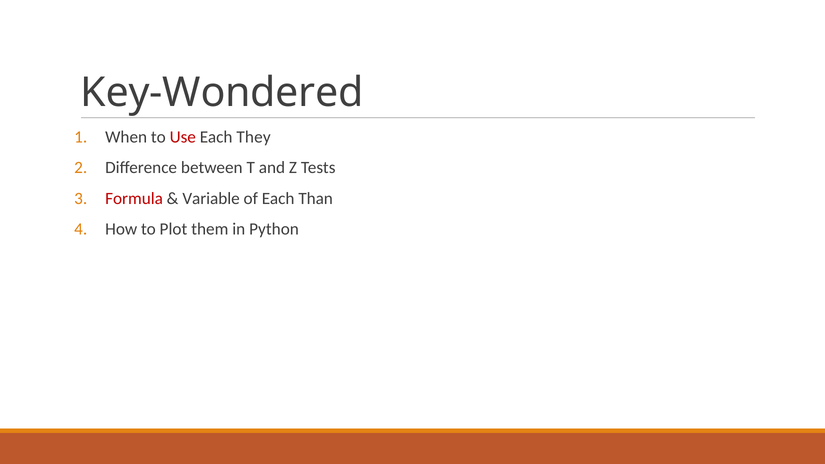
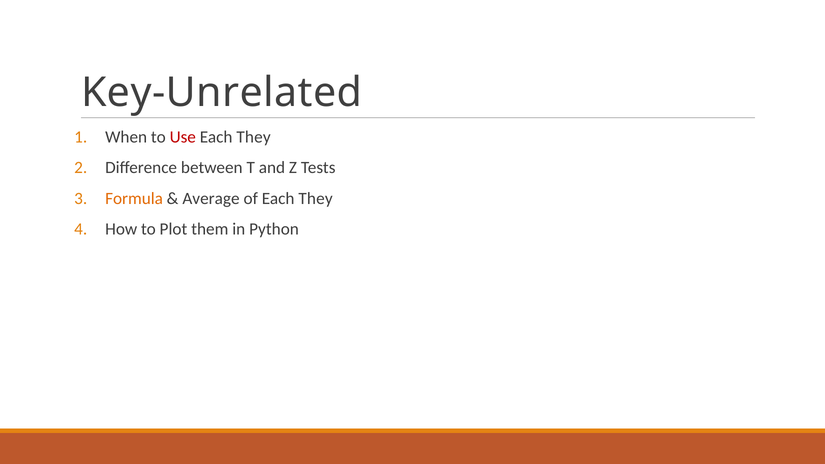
Key-Wondered: Key-Wondered -> Key-Unrelated
Formula colour: red -> orange
Variable: Variable -> Average
of Each Than: Than -> They
